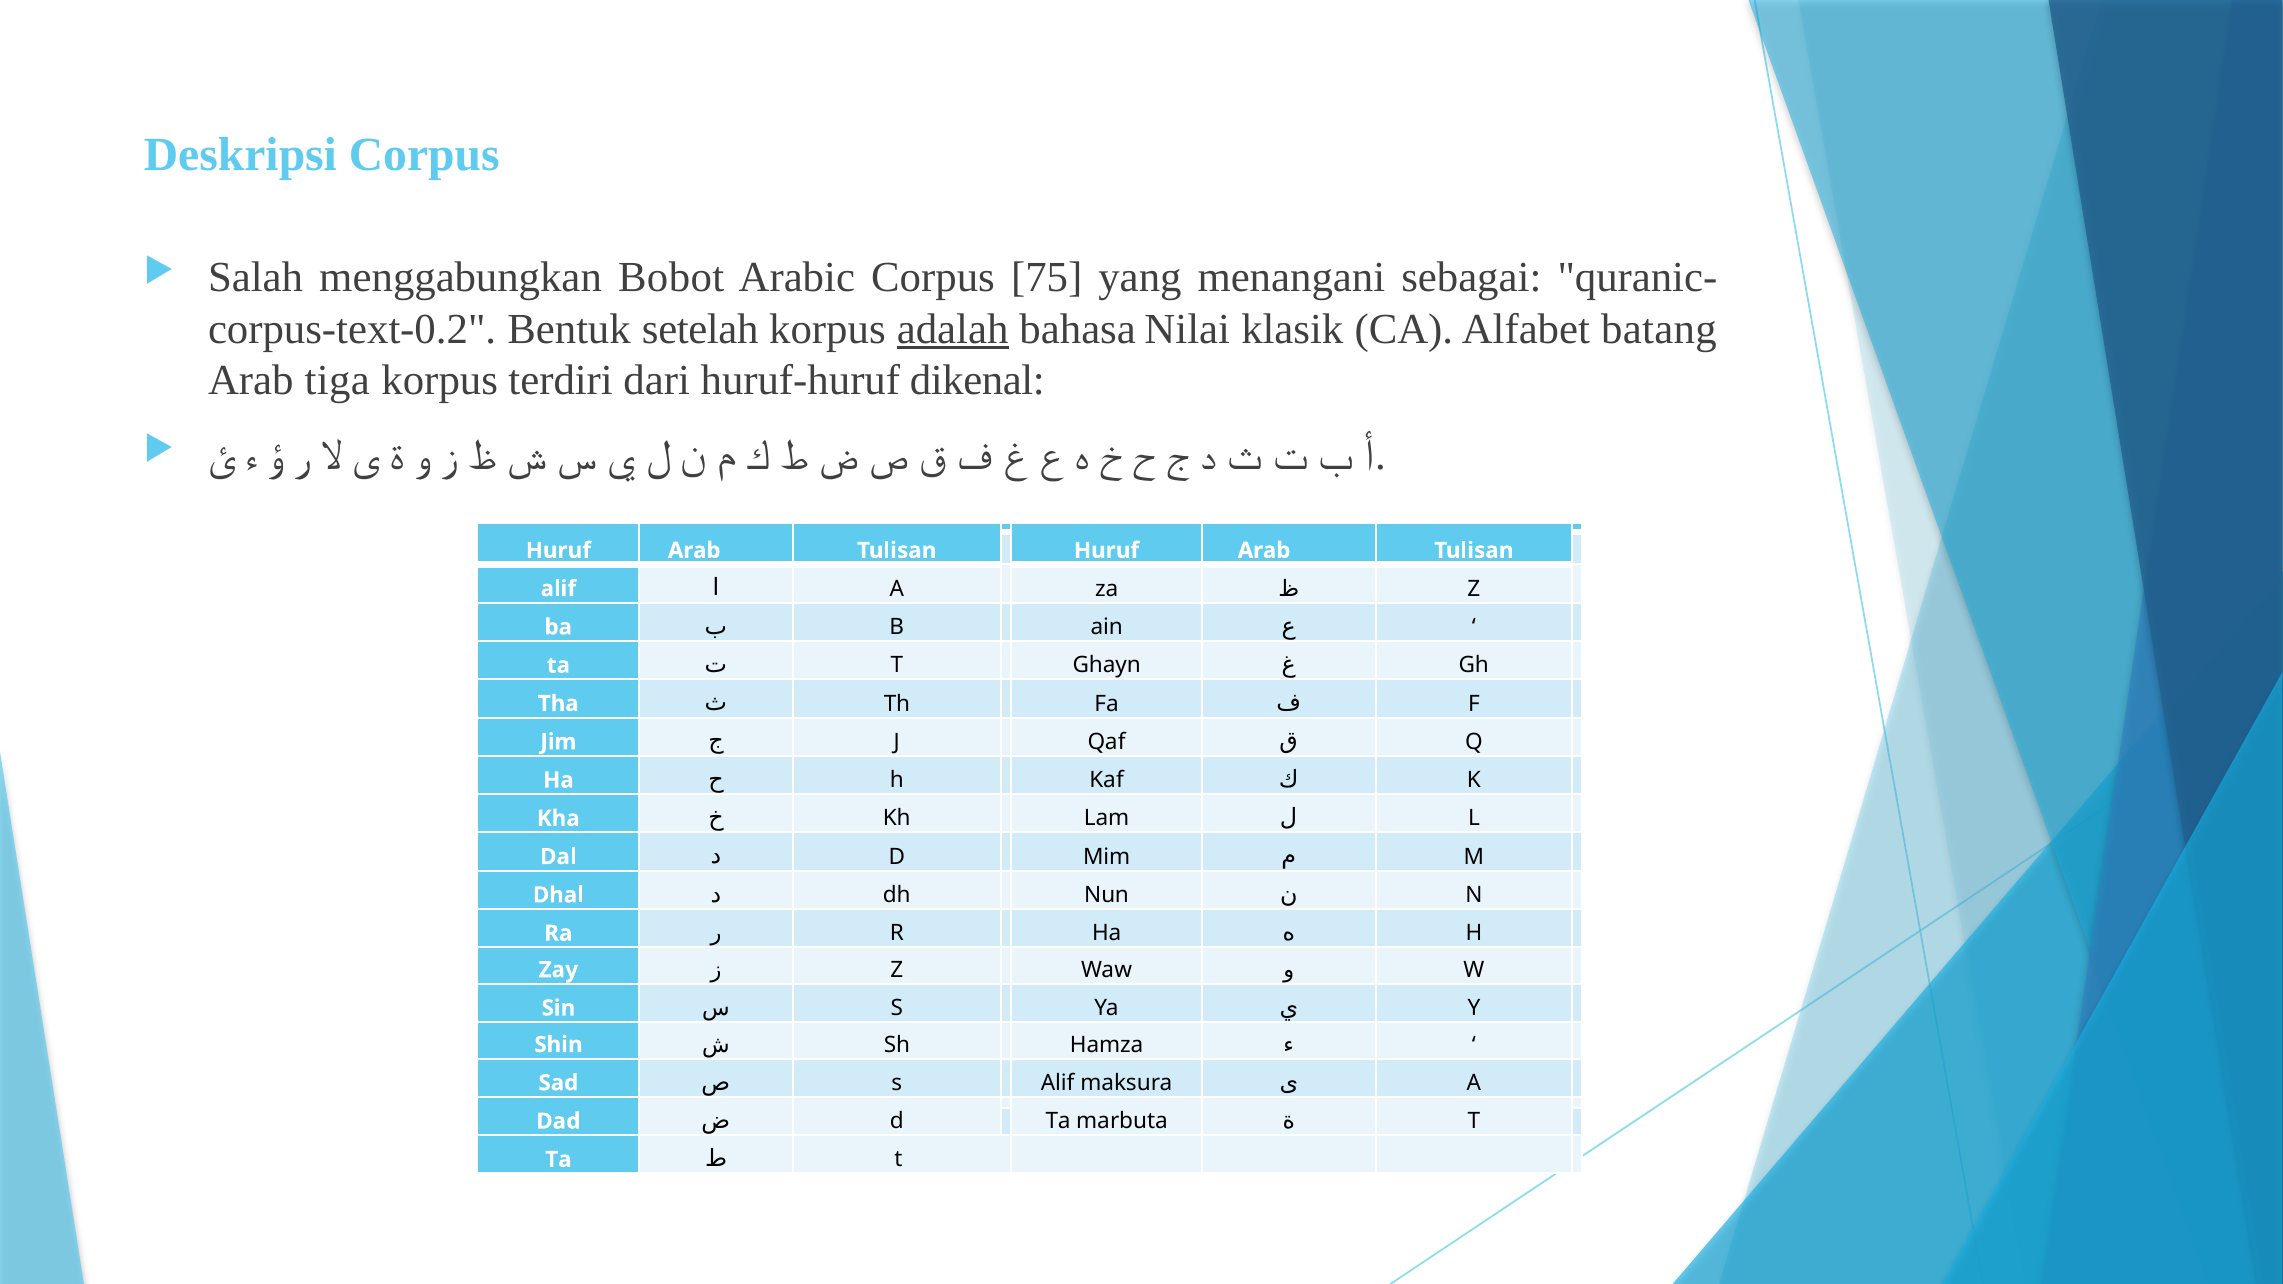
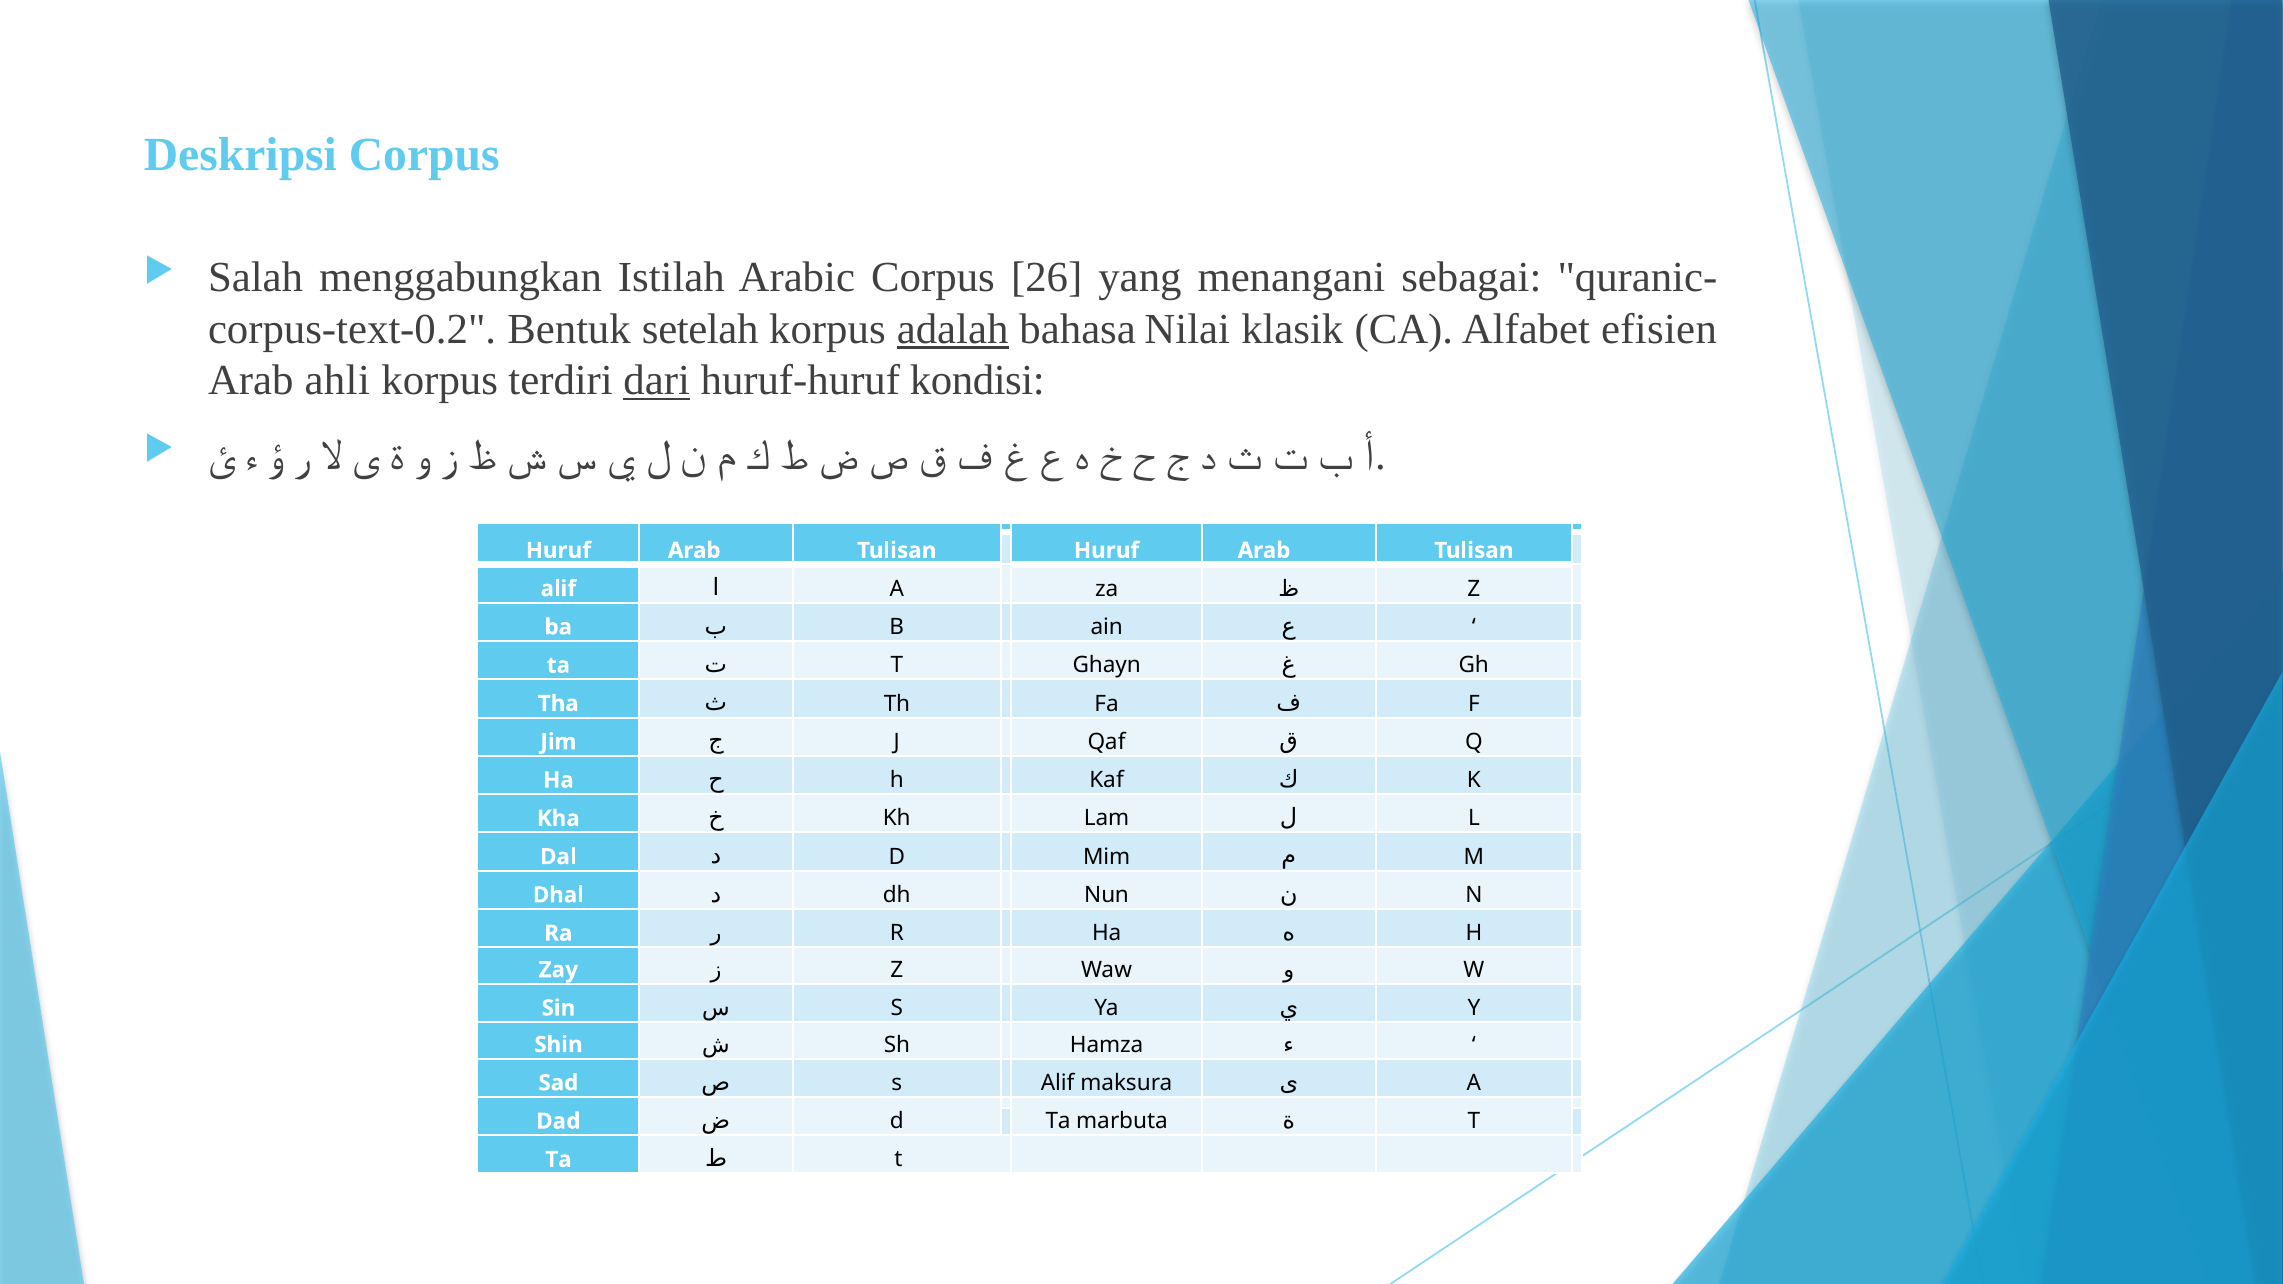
Bobot: Bobot -> Istilah
75: 75 -> 26
batang: batang -> efisien
tiga: tiga -> ahli
dari underline: none -> present
dikenal: dikenal -> kondisi
